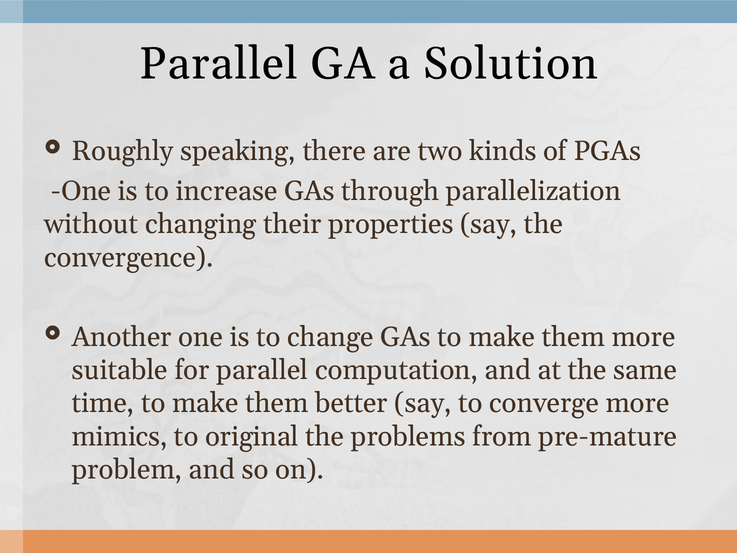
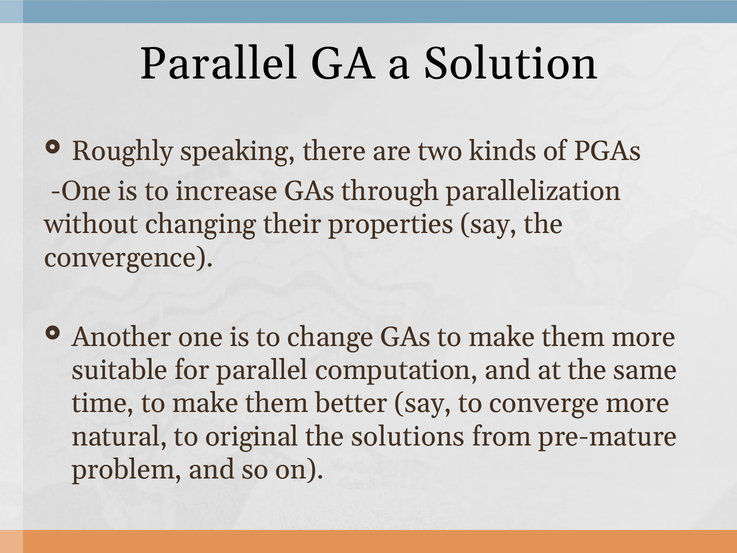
mimics: mimics -> natural
problems: problems -> solutions
